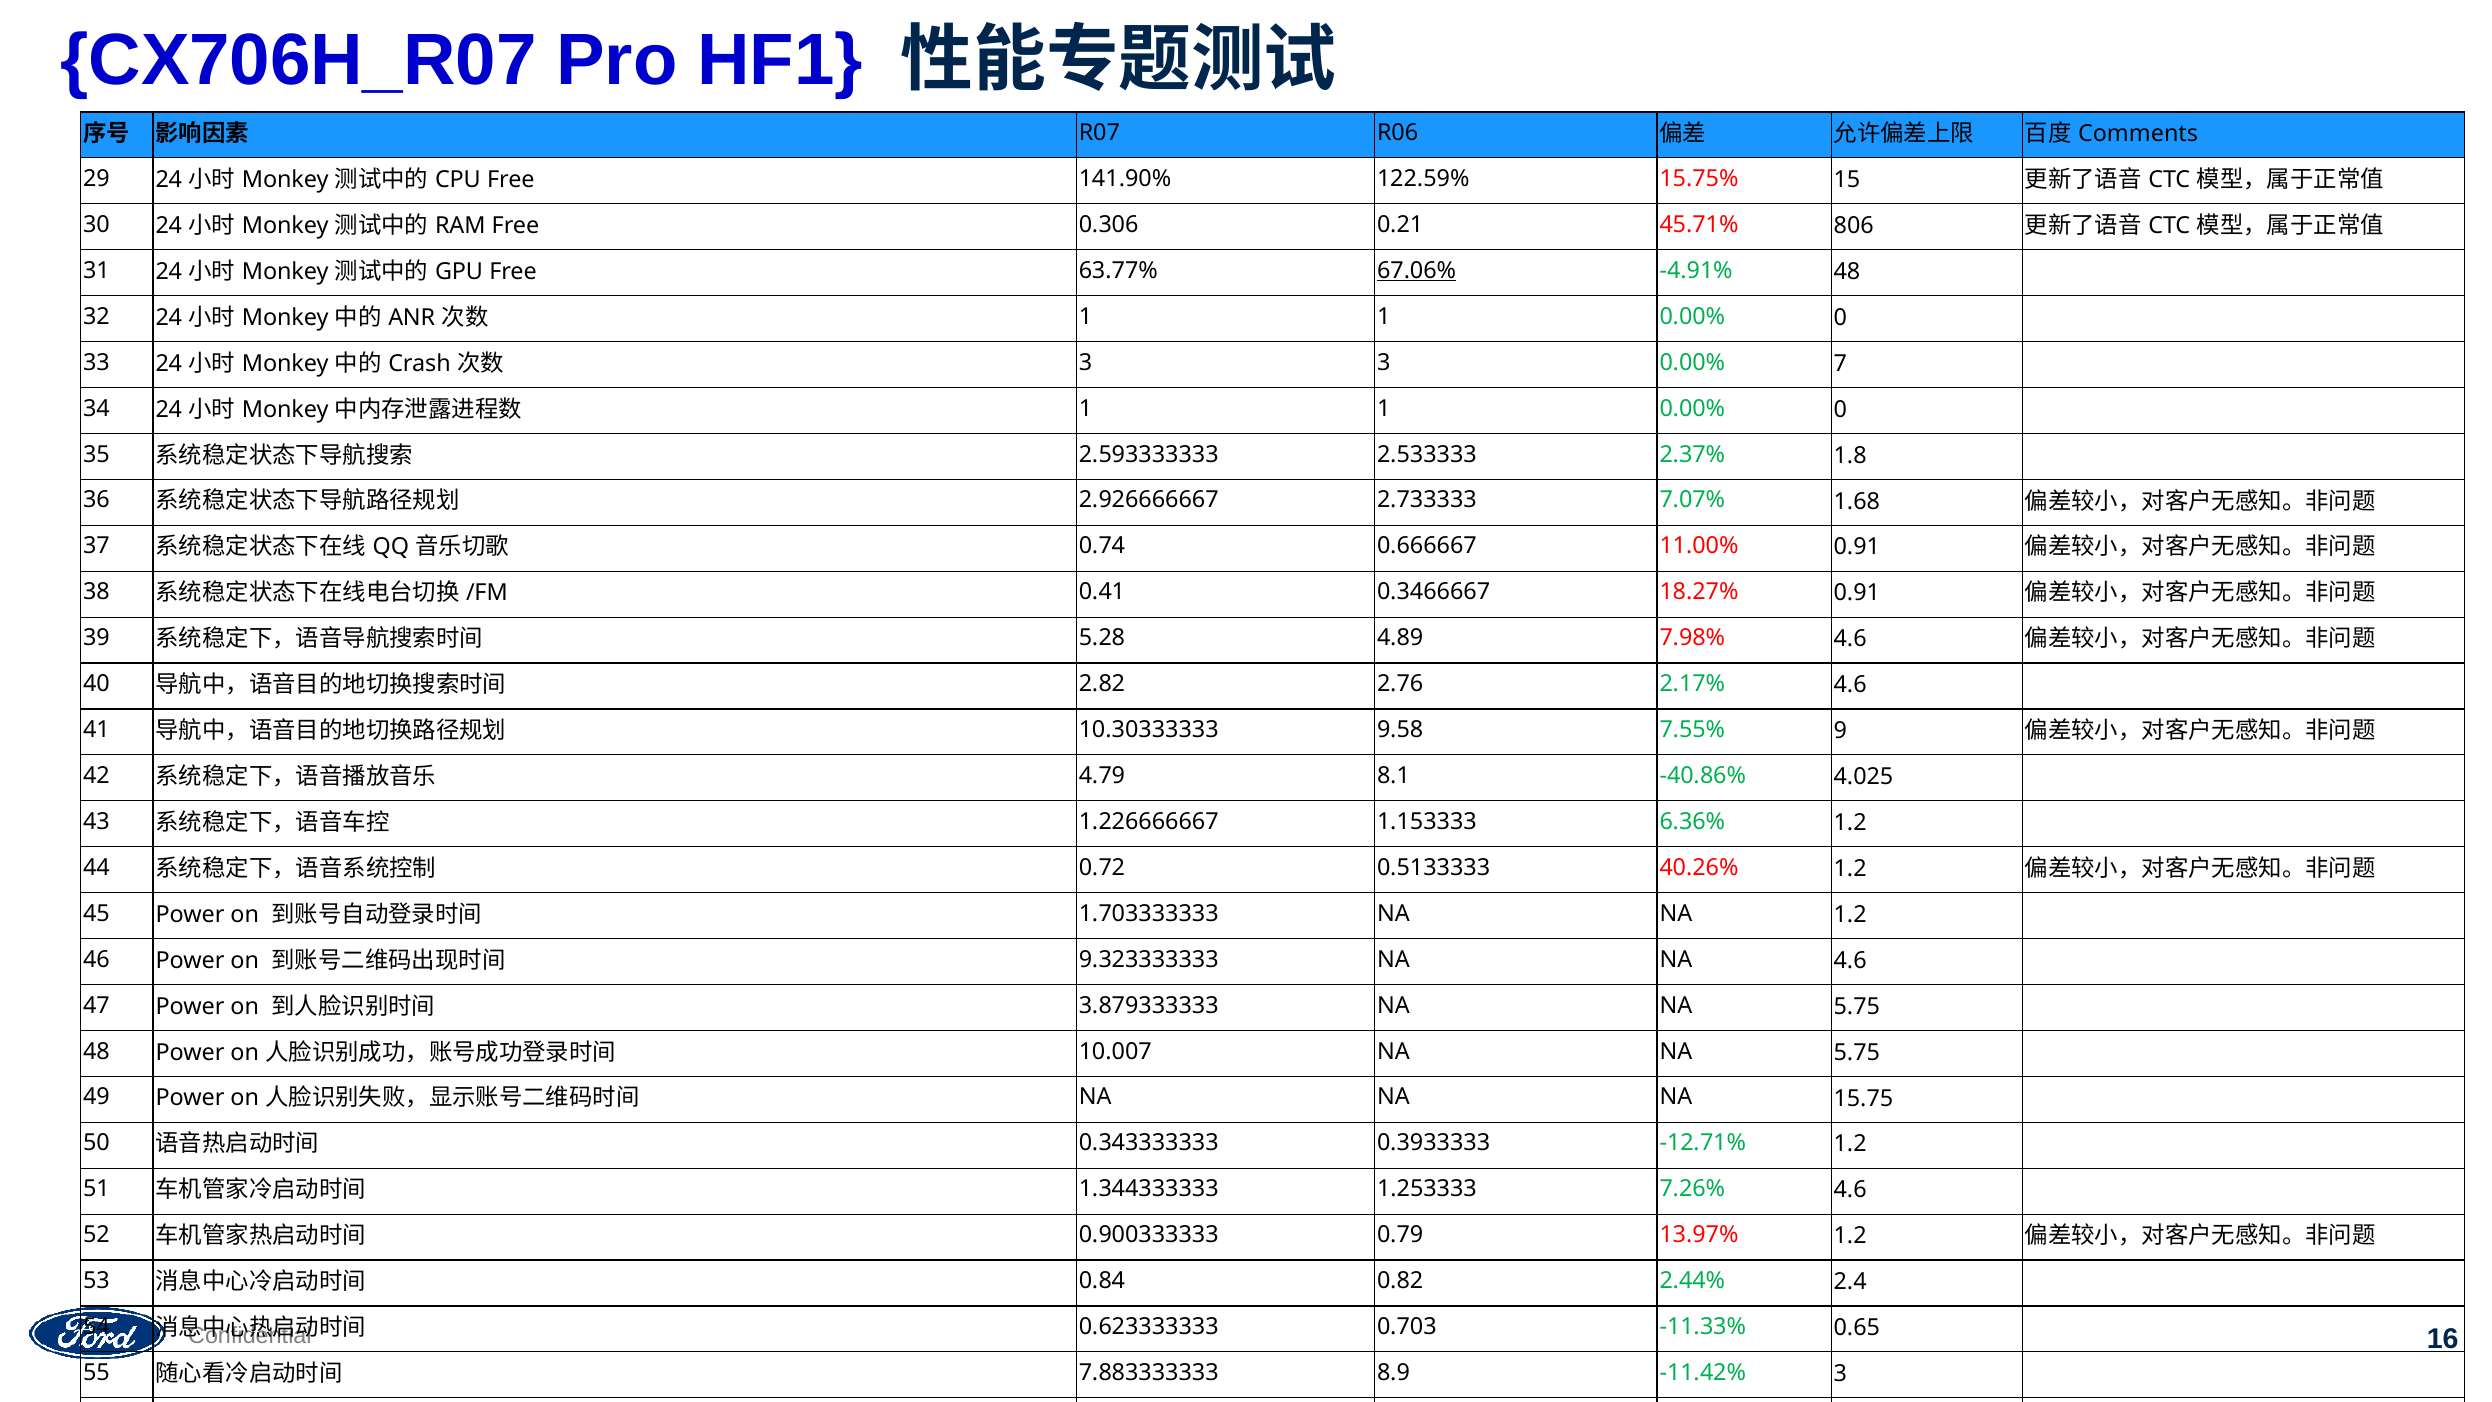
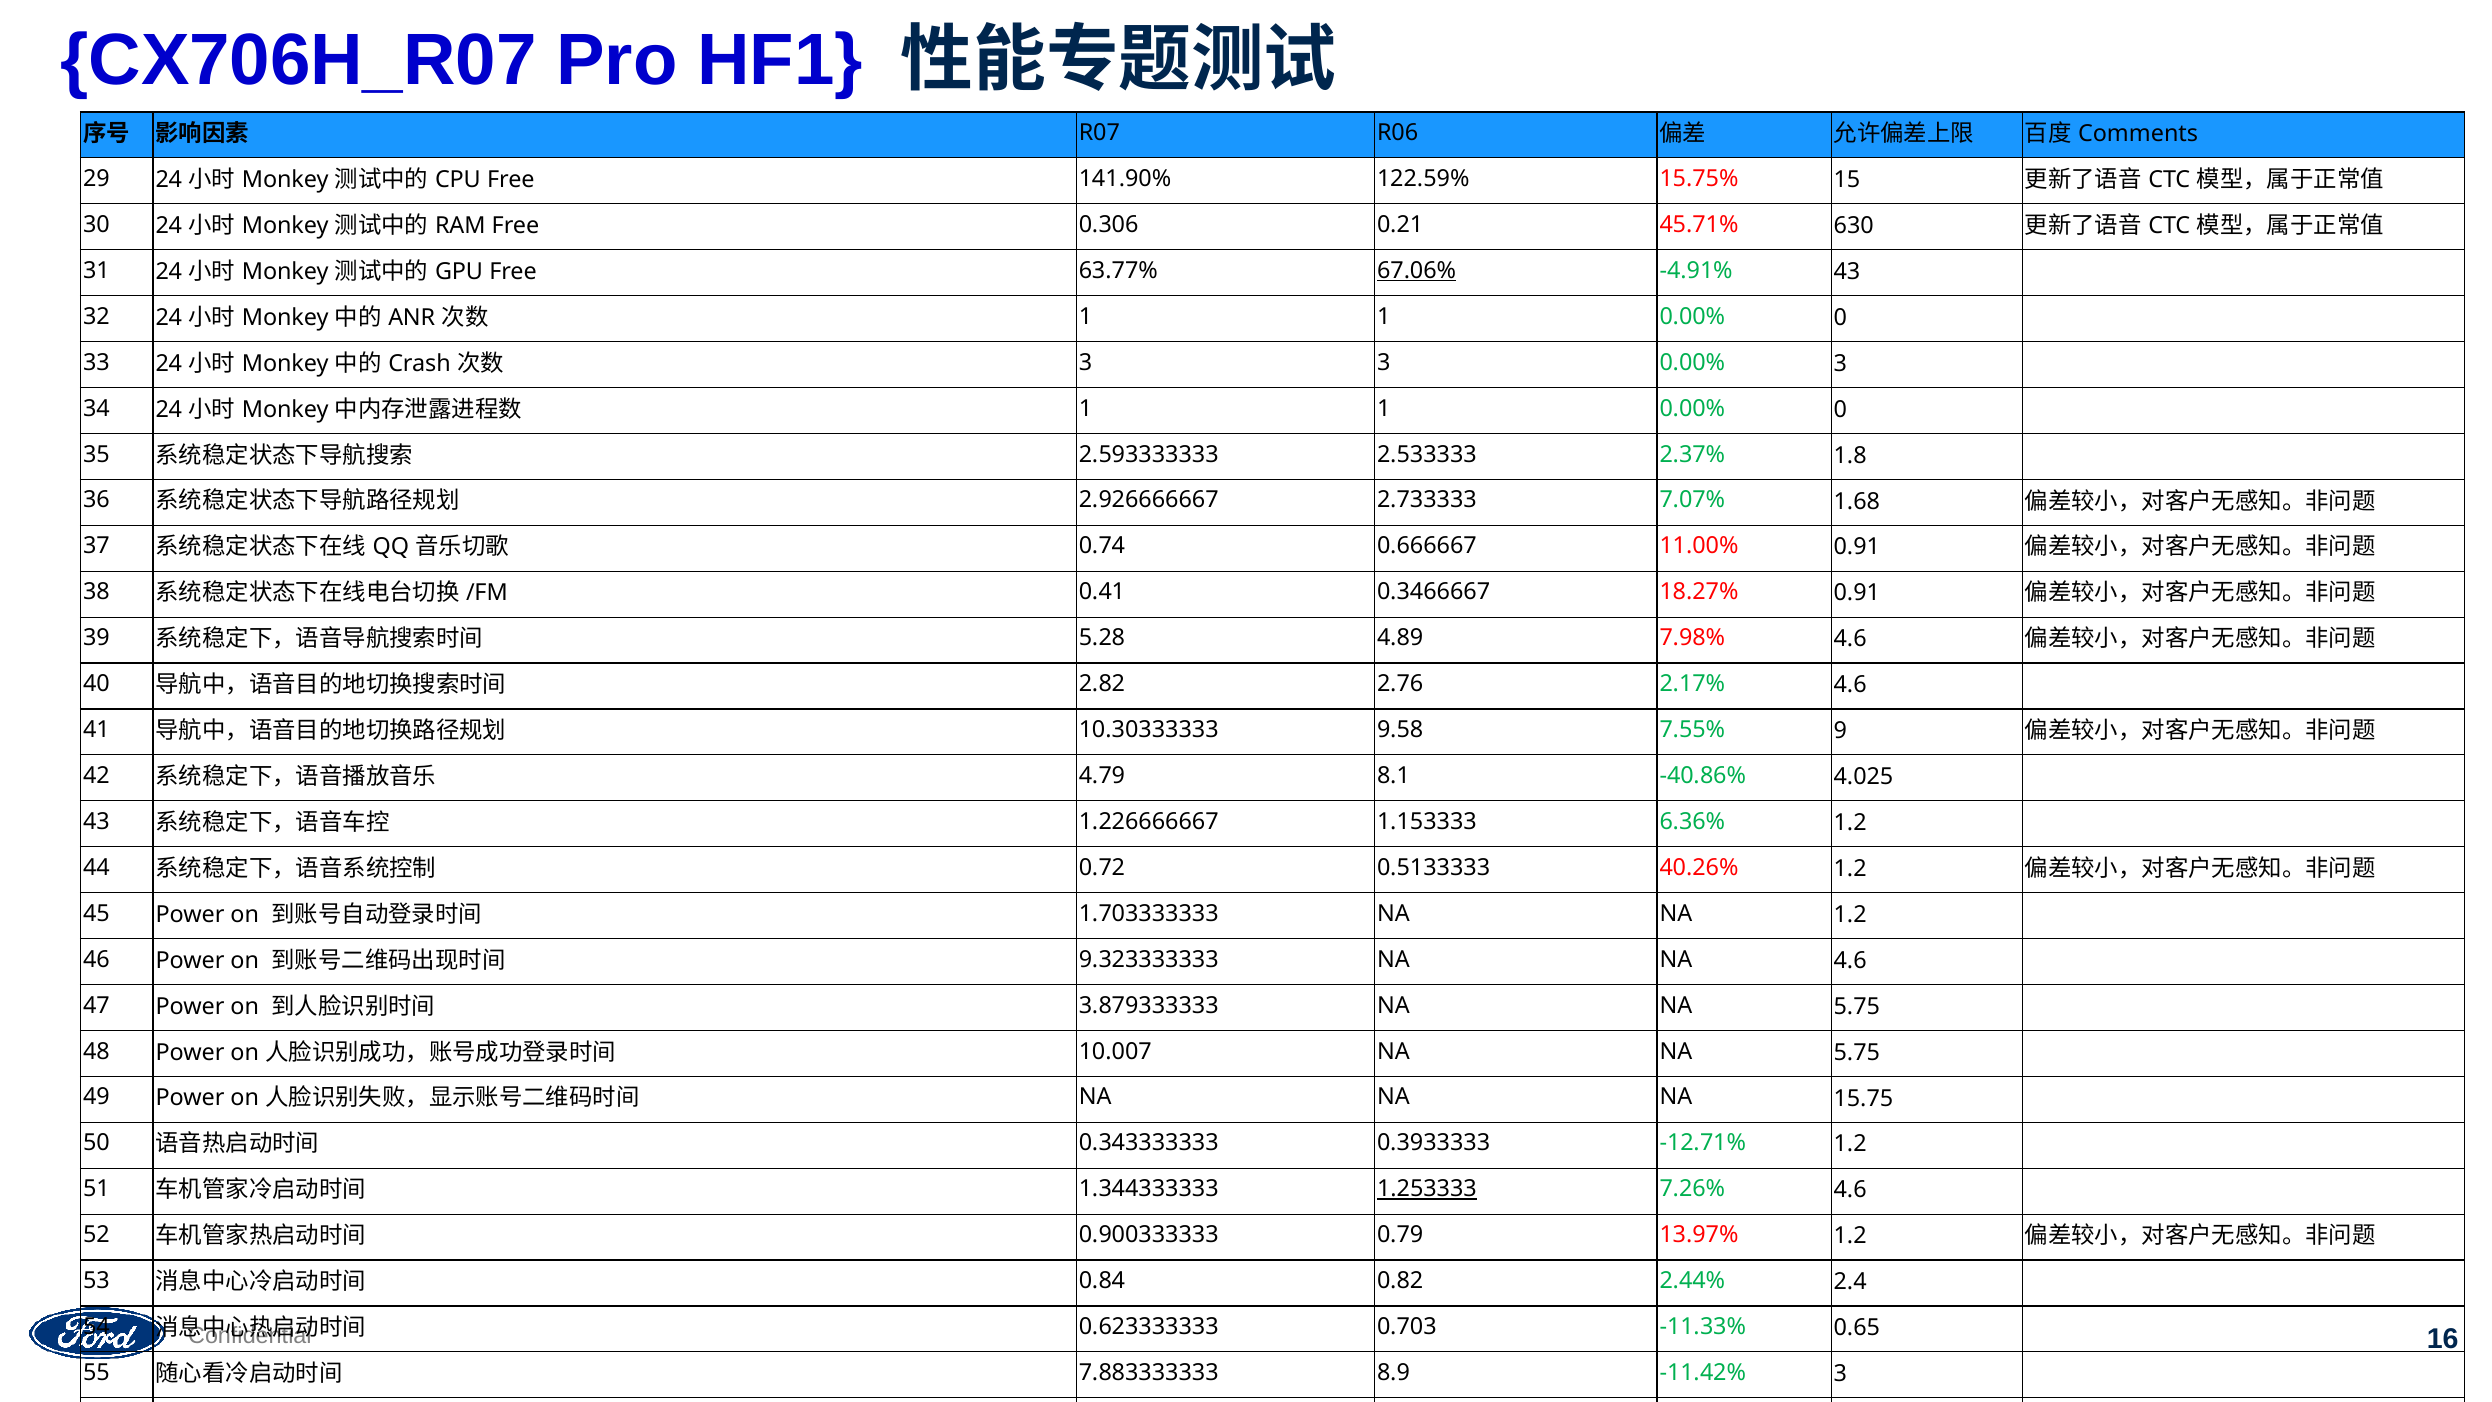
806: 806 -> 630
-4.91% 48: 48 -> 43
0.00% 7: 7 -> 3
1.253333 underline: none -> present
